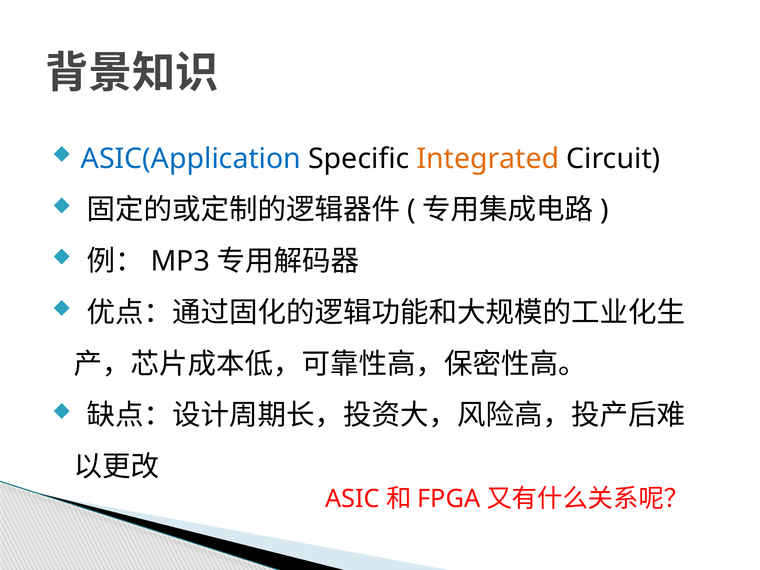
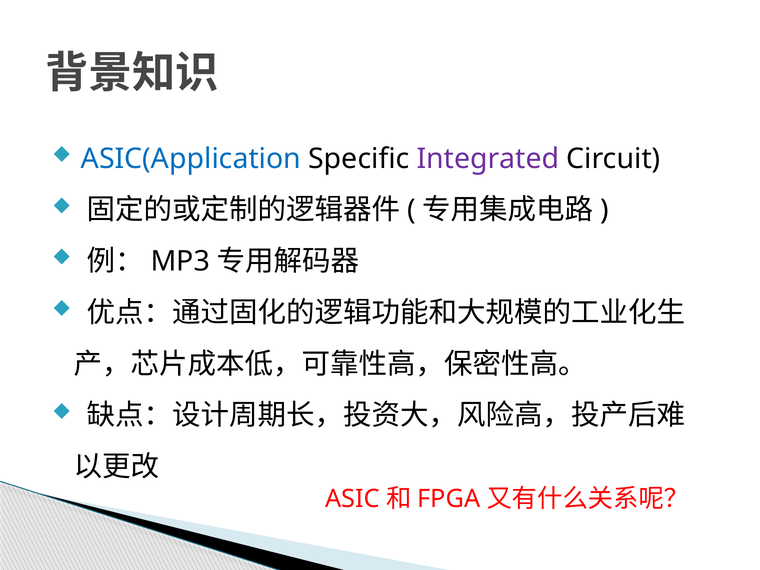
Integrated colour: orange -> purple
